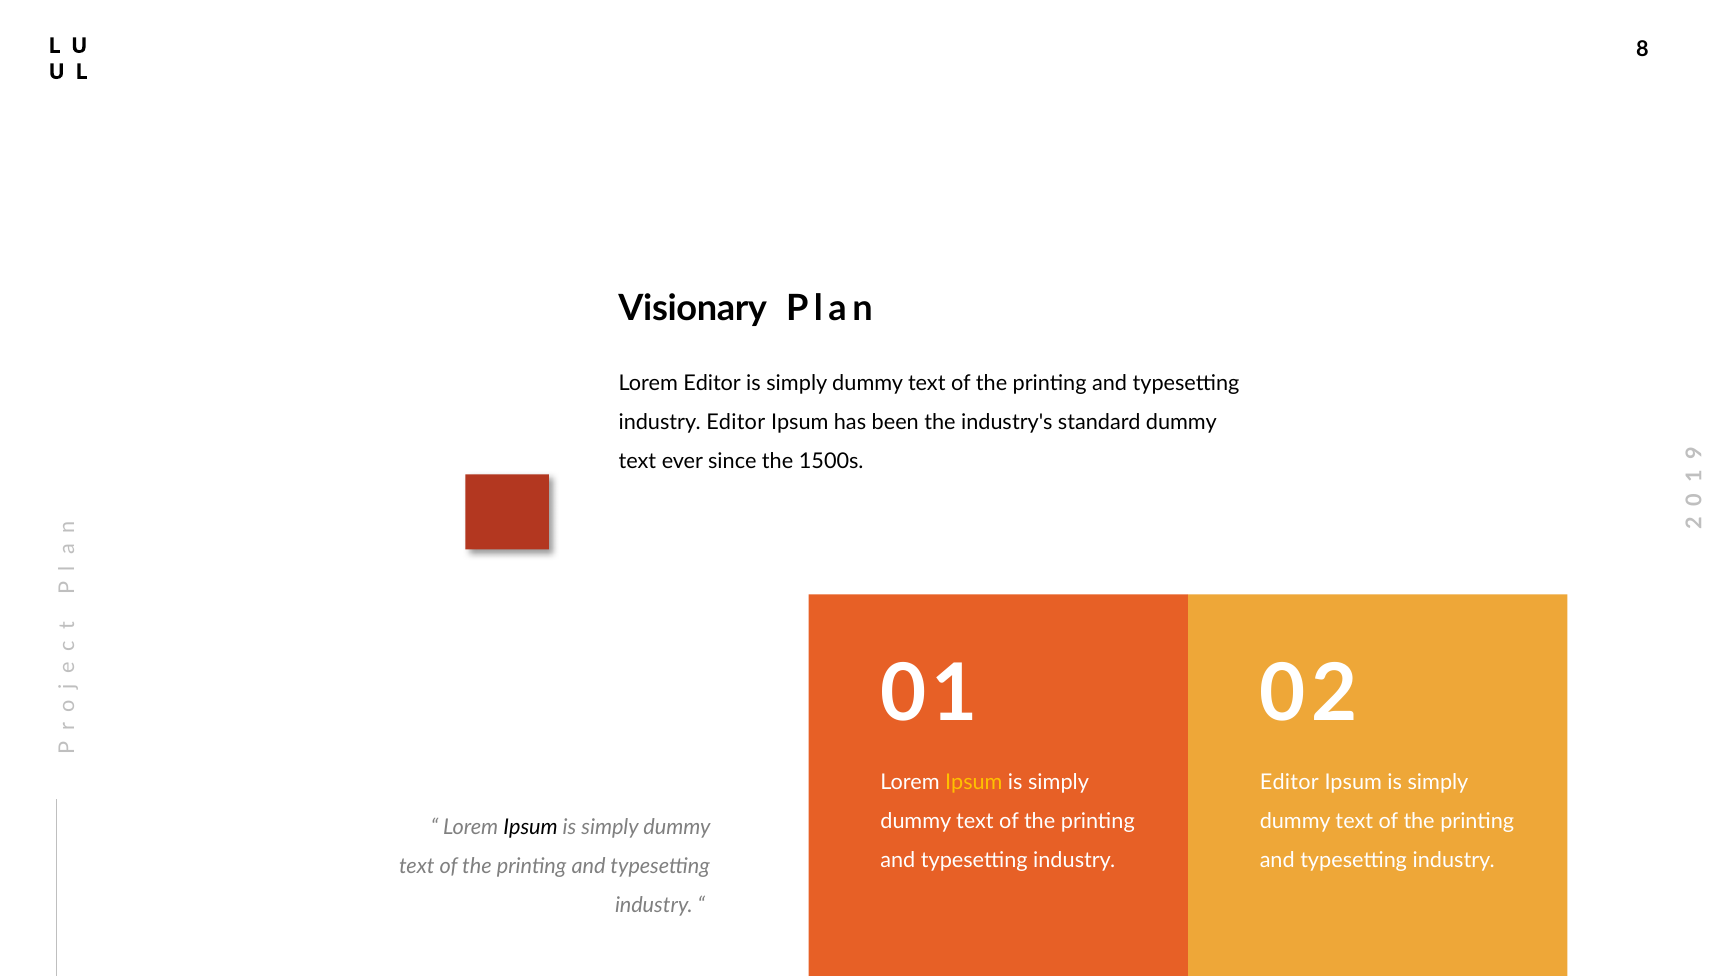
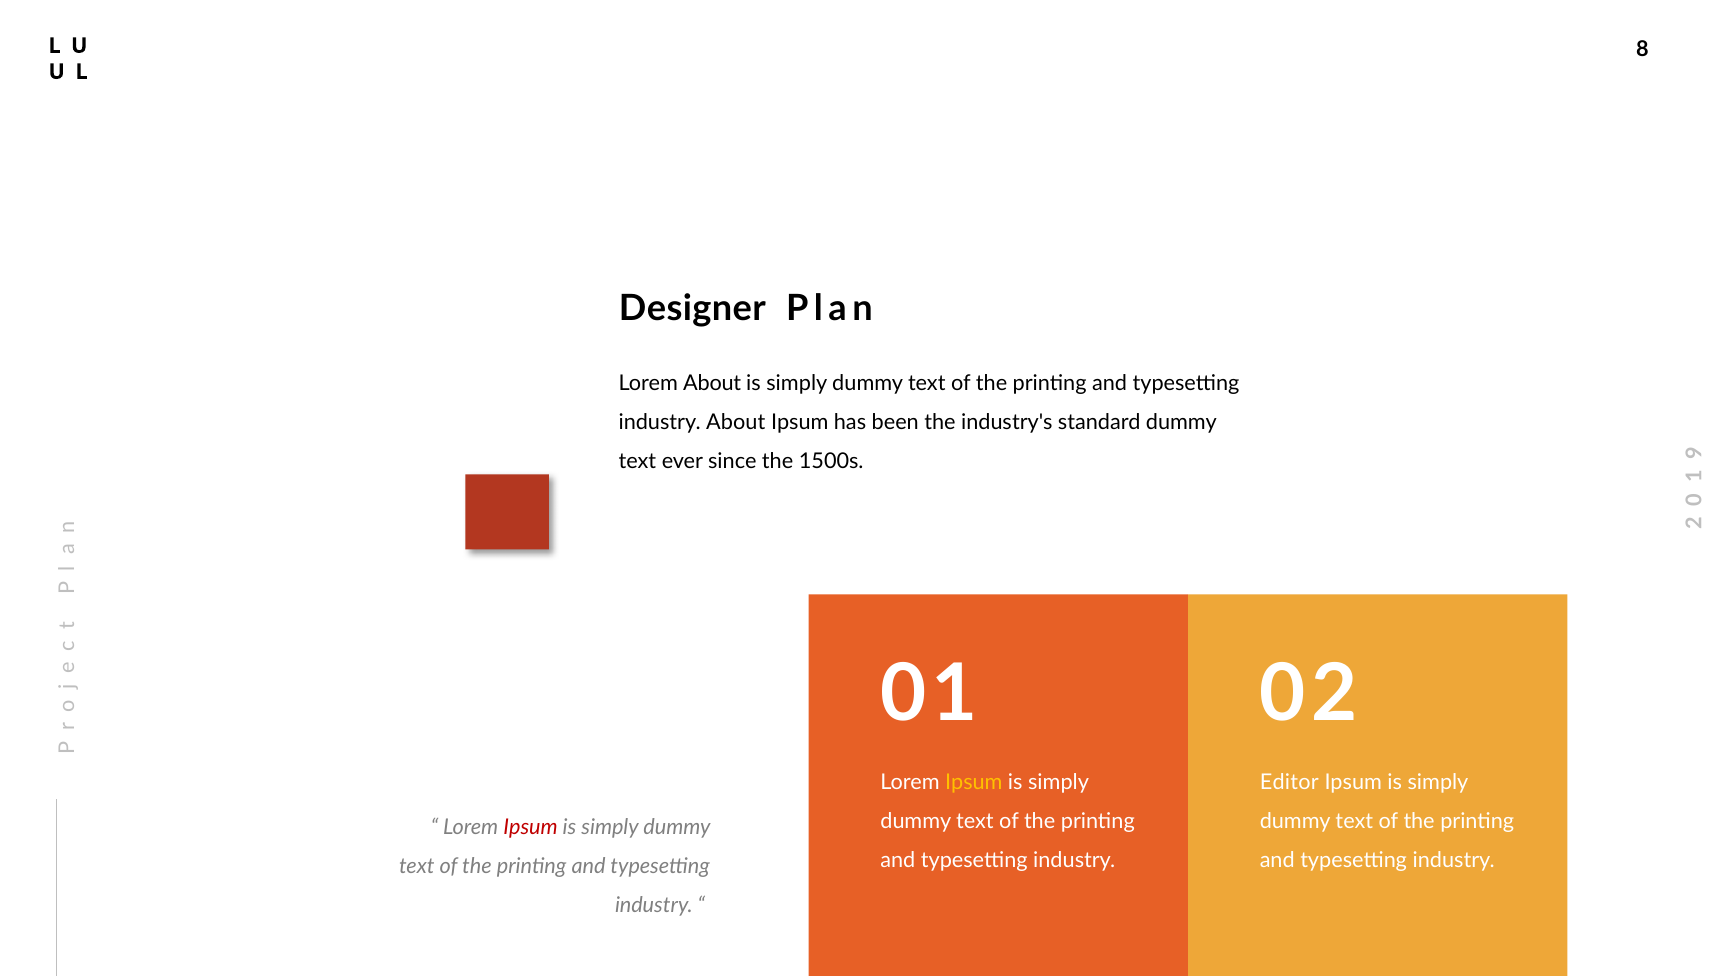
Visionary: Visionary -> Designer
Lorem Editor: Editor -> About
industry Editor: Editor -> About
Ipsum at (531, 827) colour: black -> red
